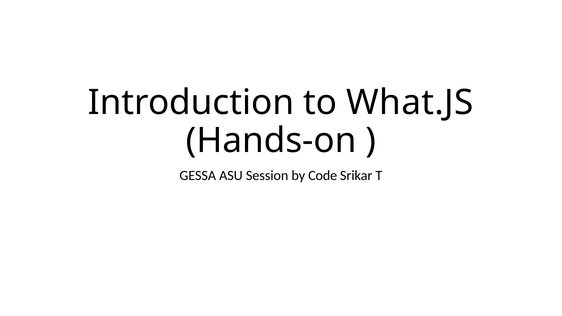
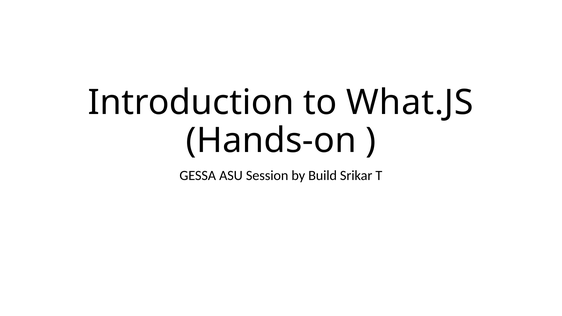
Code: Code -> Build
